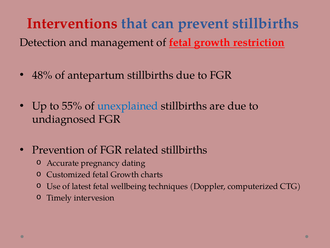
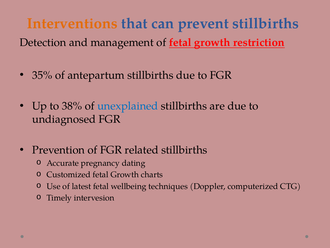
Interventions colour: red -> orange
48%: 48% -> 35%
55%: 55% -> 38%
